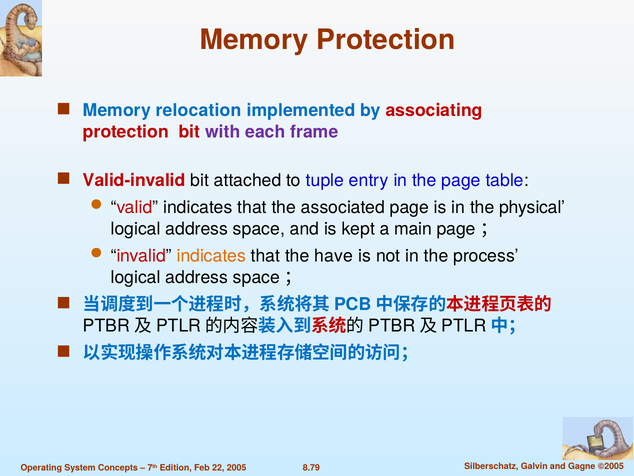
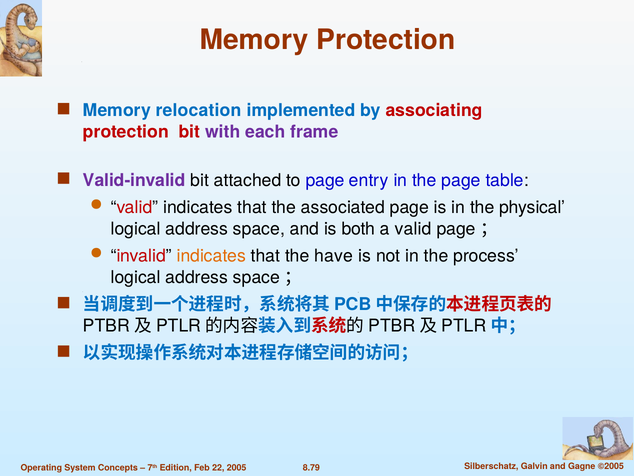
Valid-invalid colour: red -> purple
to tuple: tuple -> page
kept: kept -> both
a main: main -> valid
